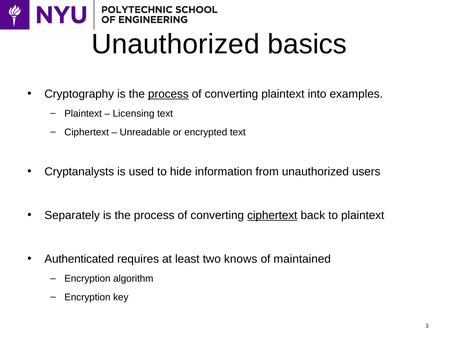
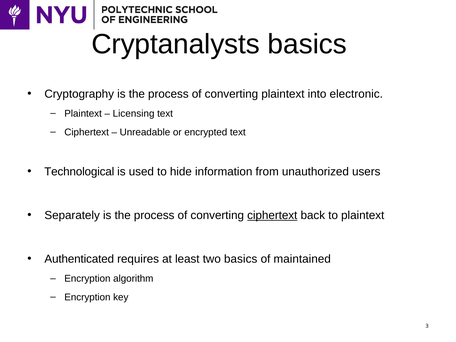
Unauthorized at (175, 44): Unauthorized -> Cryptanalysts
process at (168, 94) underline: present -> none
examples: examples -> electronic
Cryptanalysts: Cryptanalysts -> Technological
two knows: knows -> basics
